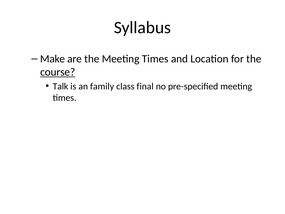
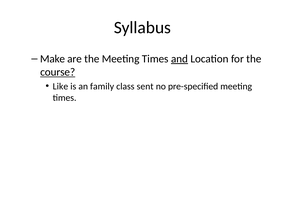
and underline: none -> present
Talk: Talk -> Like
final: final -> sent
